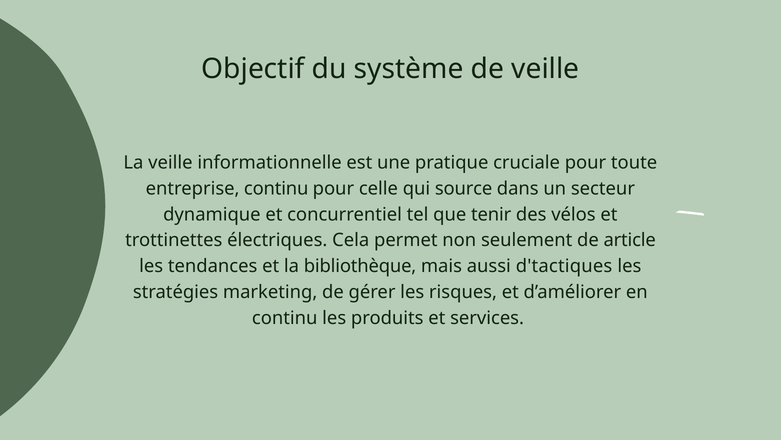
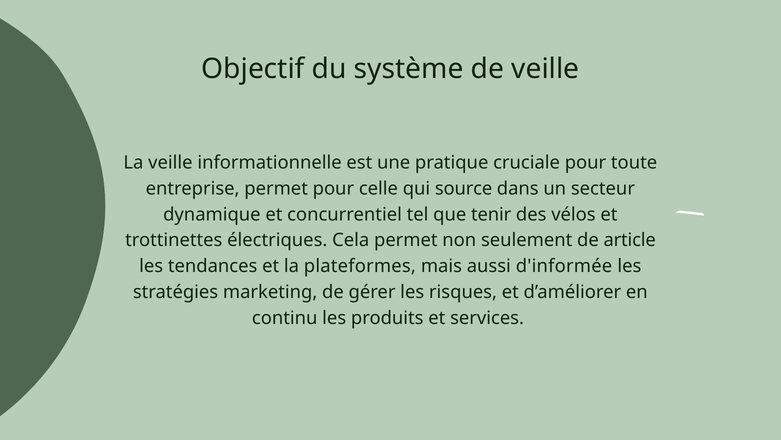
entreprise continu: continu -> permet
bibliothèque: bibliothèque -> plateformes
d'tactiques: d'tactiques -> d'informée
